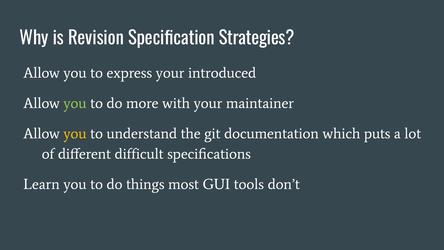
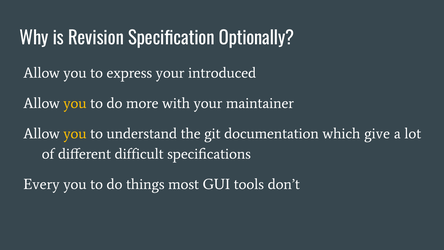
Strategies: Strategies -> Optionally
you at (75, 103) colour: light green -> yellow
puts: puts -> give
Learn: Learn -> Every
